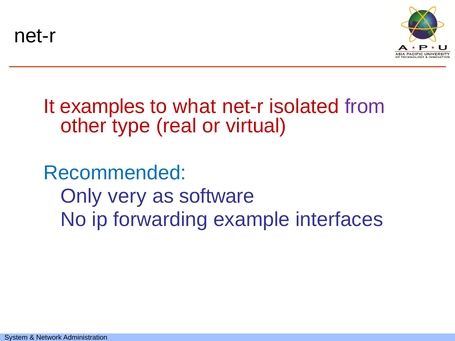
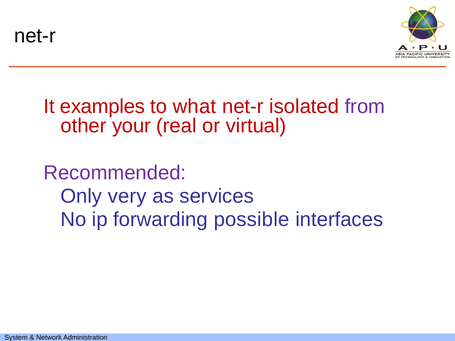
type: type -> your
Recommended colour: blue -> purple
software: software -> services
example: example -> possible
